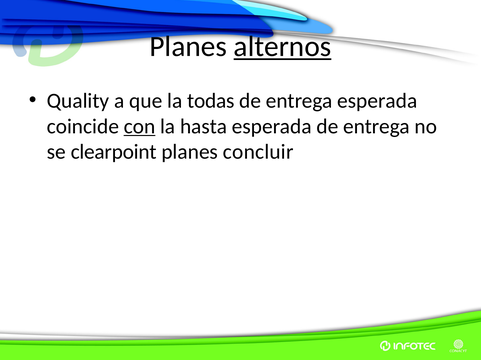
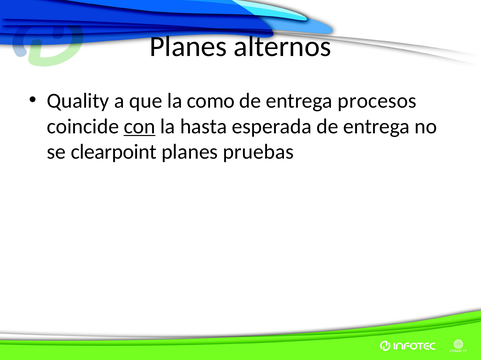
alternos underline: present -> none
todas: todas -> como
entrega esperada: esperada -> procesos
concluir: concluir -> pruebas
